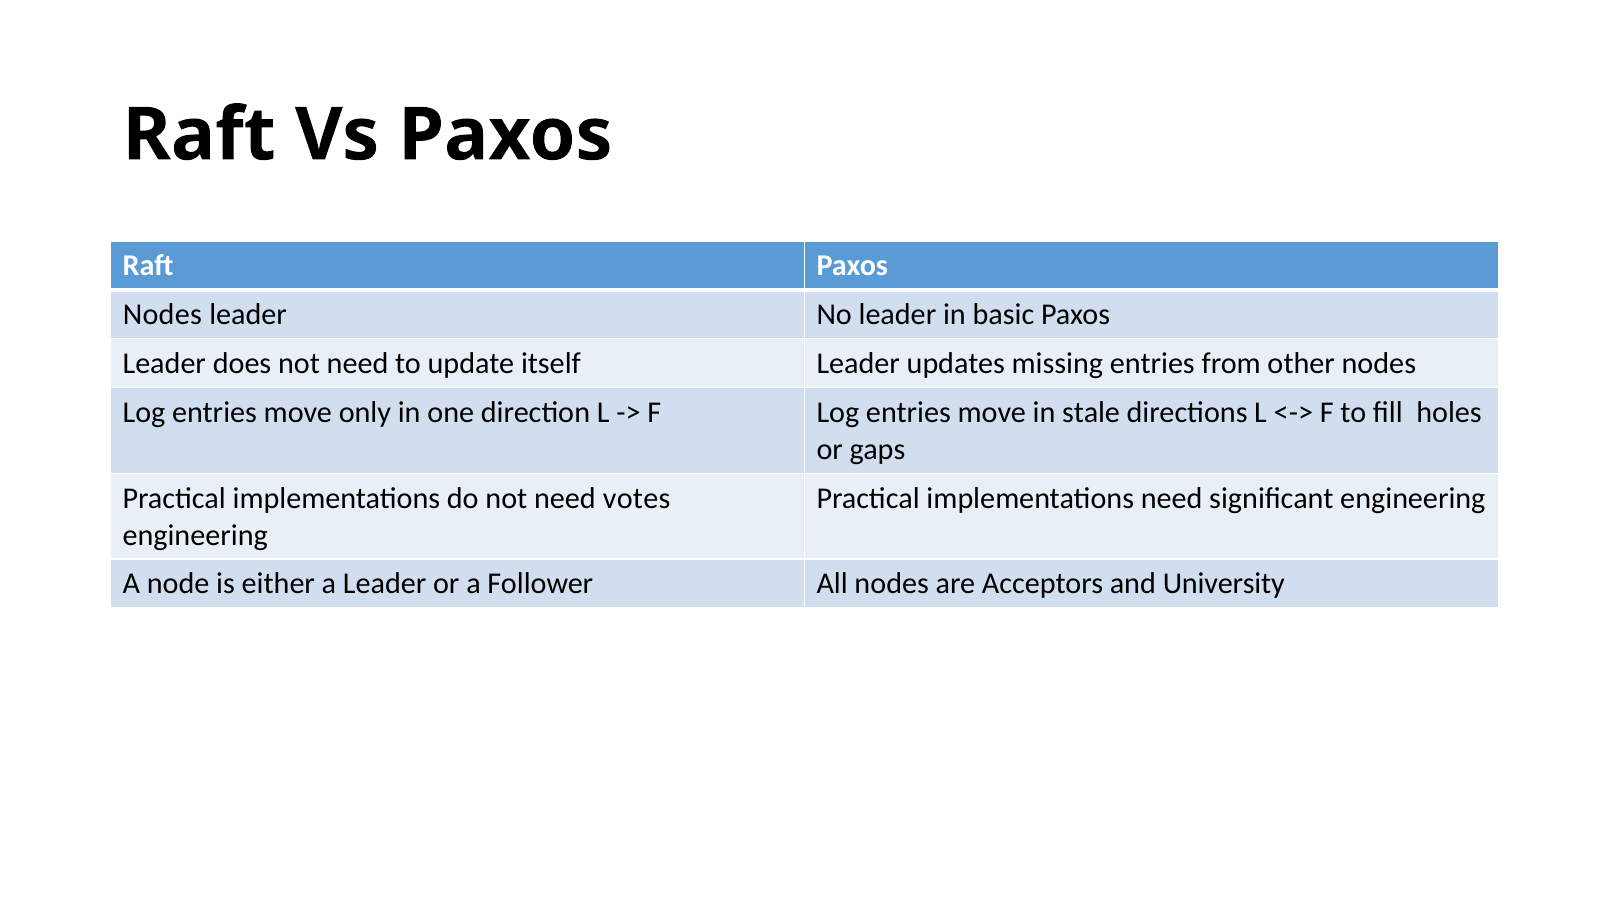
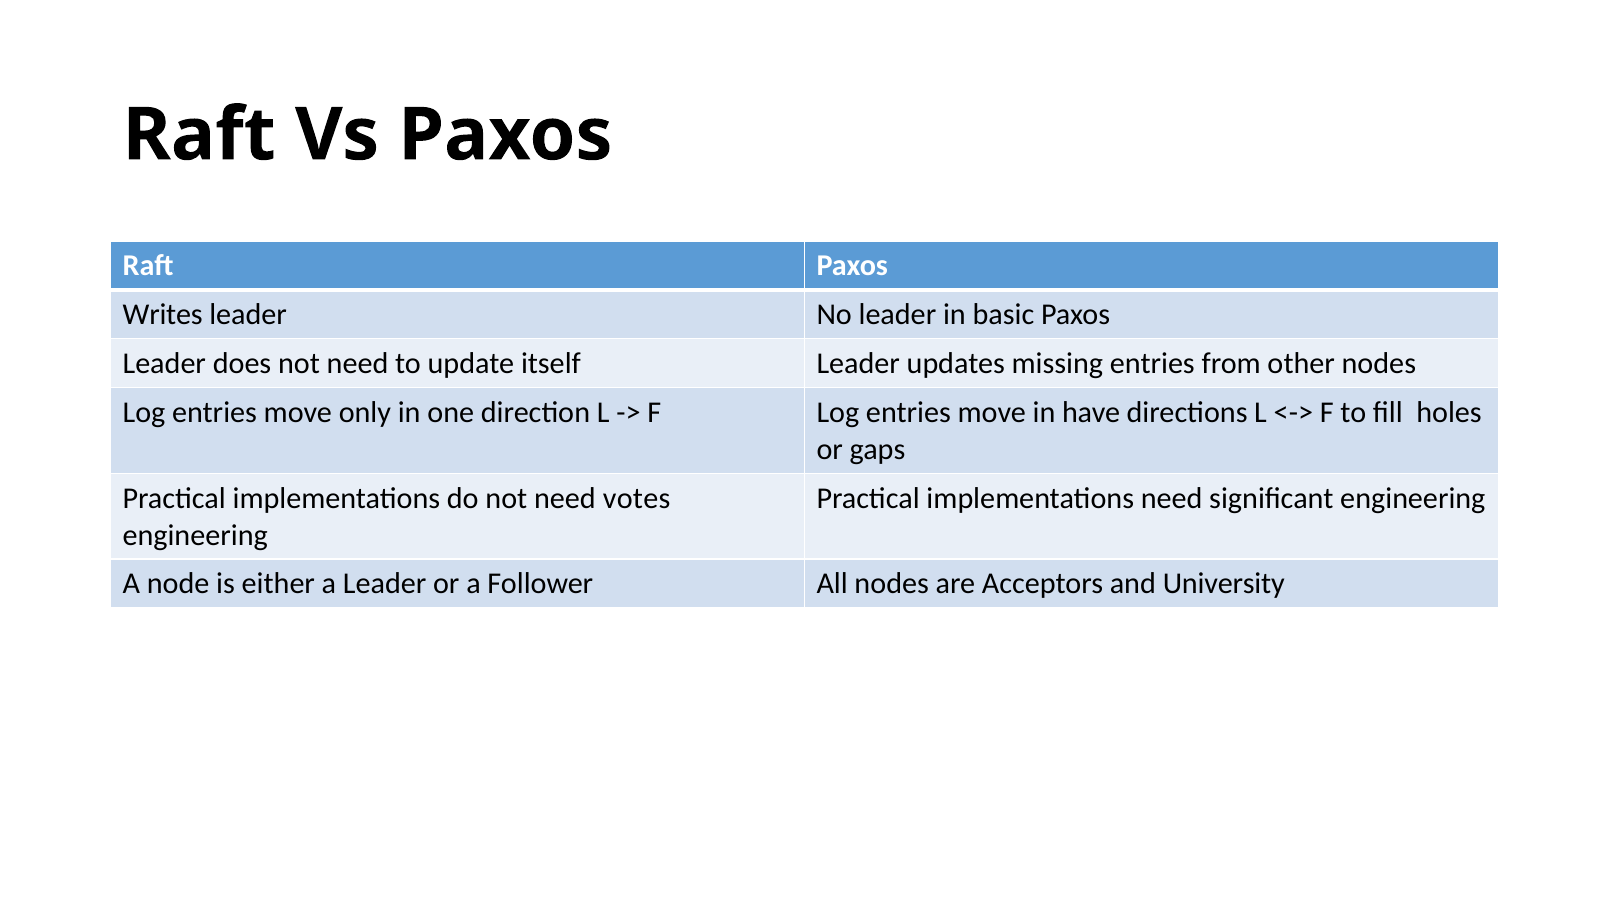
Nodes at (162, 315): Nodes -> Writes
stale: stale -> have
